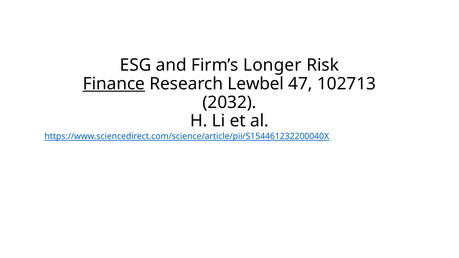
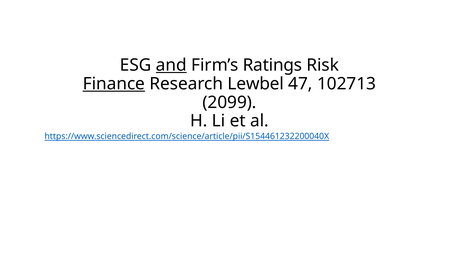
and underline: none -> present
Longer: Longer -> Ratings
2032: 2032 -> 2099
